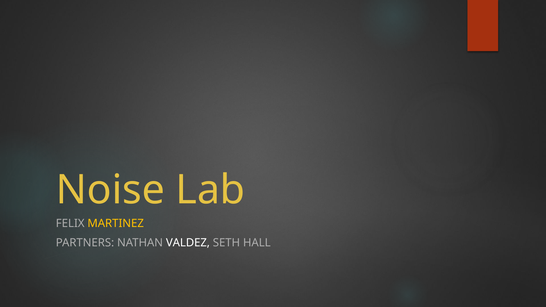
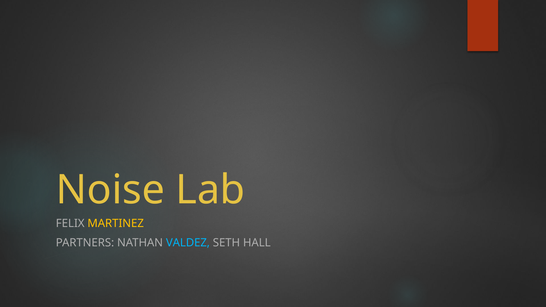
VALDEZ colour: white -> light blue
